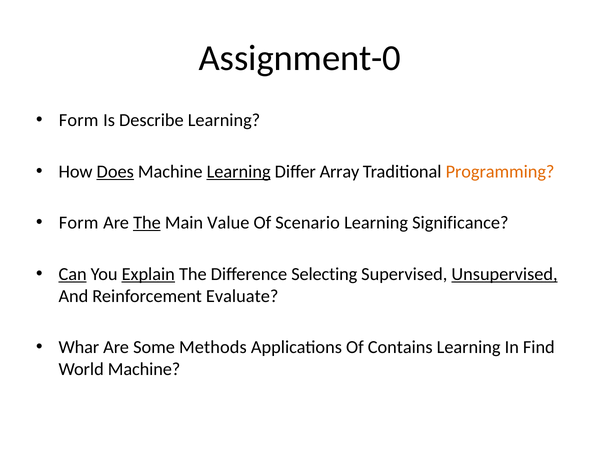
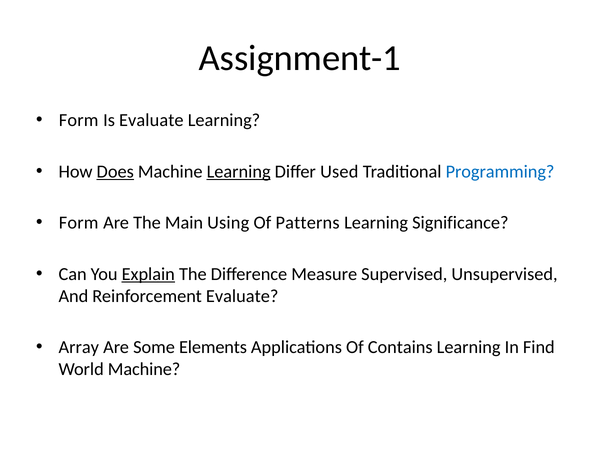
Assignment-0: Assignment-0 -> Assignment-1
Is Describe: Describe -> Evaluate
Array: Array -> Used
Programming colour: orange -> blue
The at (147, 223) underline: present -> none
Value: Value -> Using
Scenario: Scenario -> Patterns
Can underline: present -> none
Selecting: Selecting -> Measure
Unsupervised underline: present -> none
Whar: Whar -> Array
Methods: Methods -> Elements
